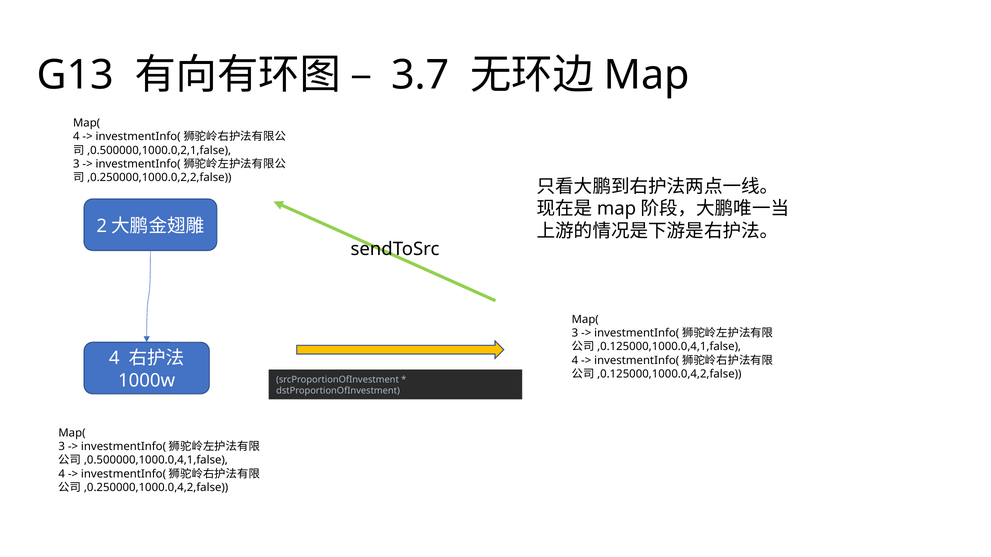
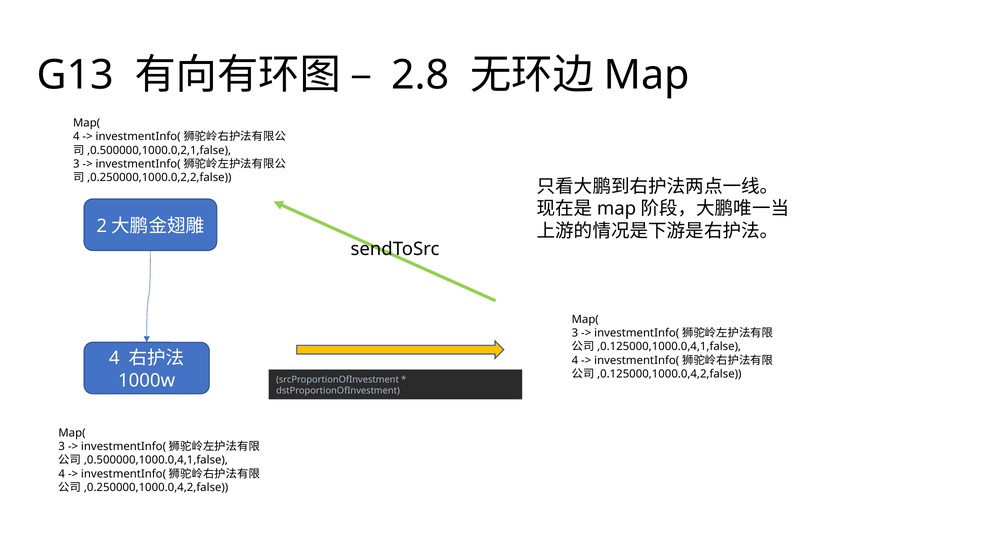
3.7: 3.7 -> 2.8
